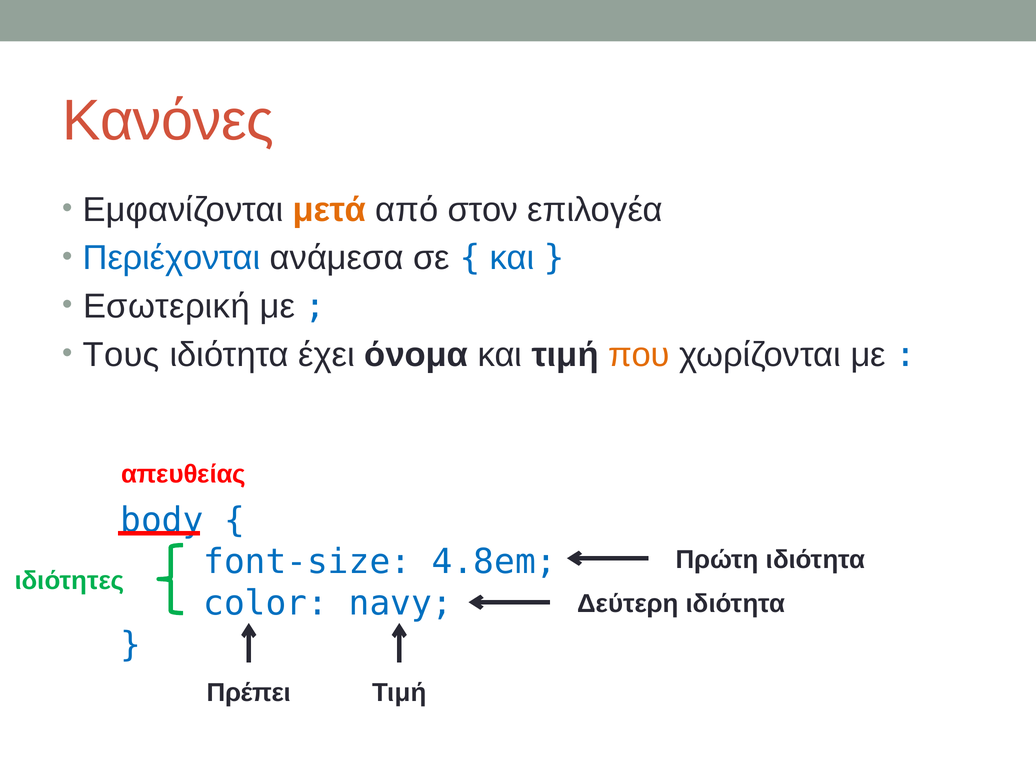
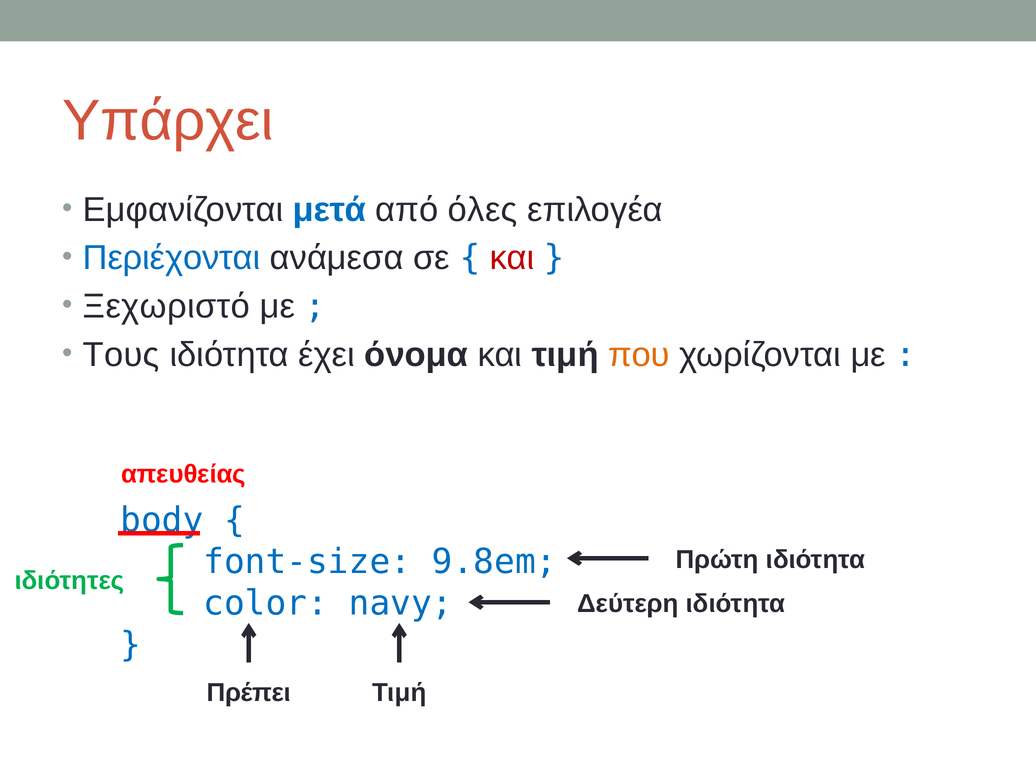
Κανόνες: Κανόνες -> Υπάρχει
μετά colour: orange -> blue
στον: στον -> όλες
και at (512, 258) colour: blue -> red
Εσωτερική: Εσωτερική -> Ξεχωριστό
4.8em: 4.8em -> 9.8em
